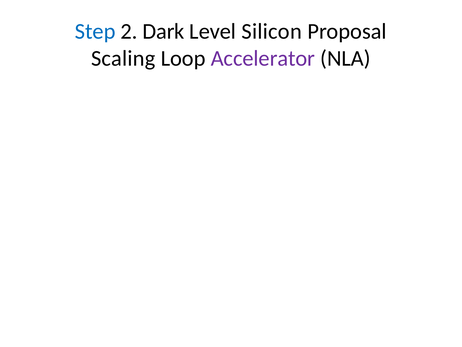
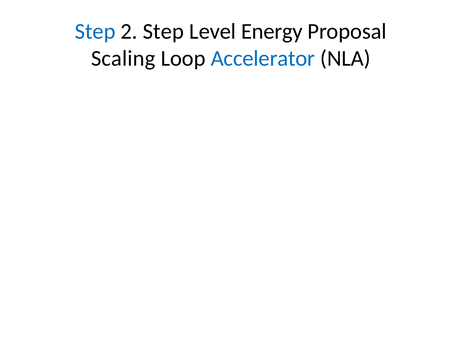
2 Dark: Dark -> Step
Silicon: Silicon -> Energy
Accelerator colour: purple -> blue
